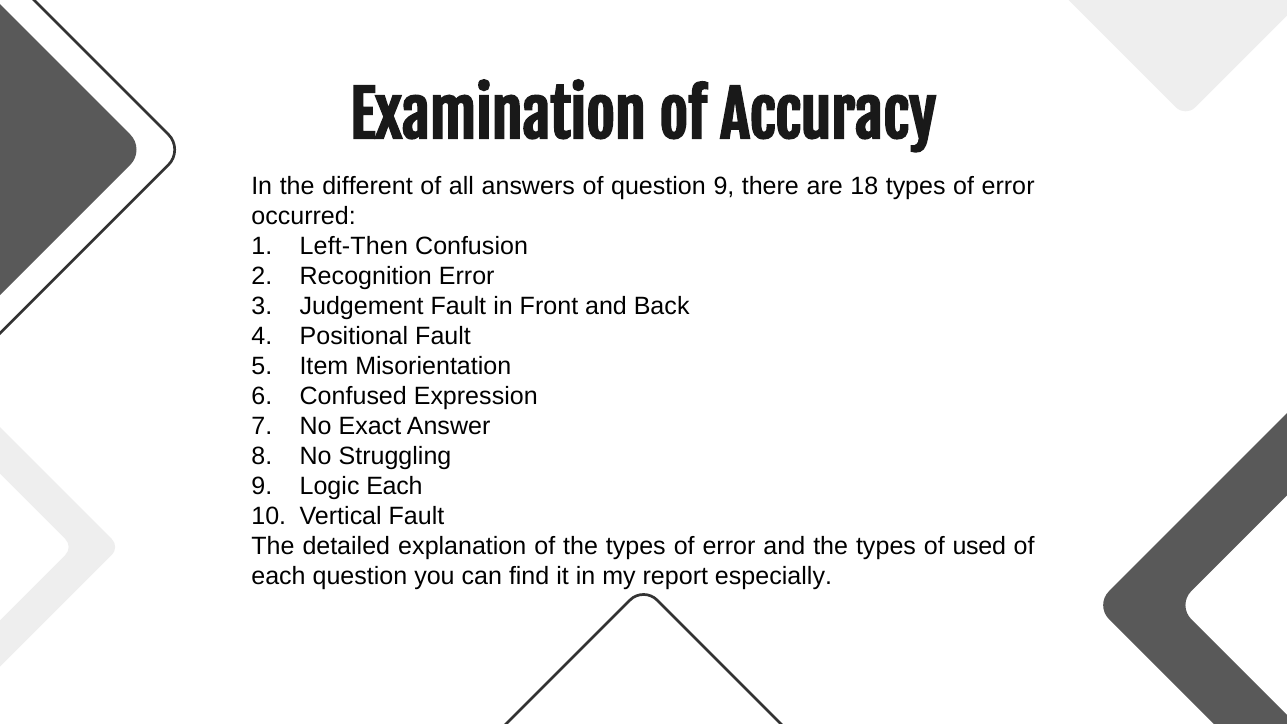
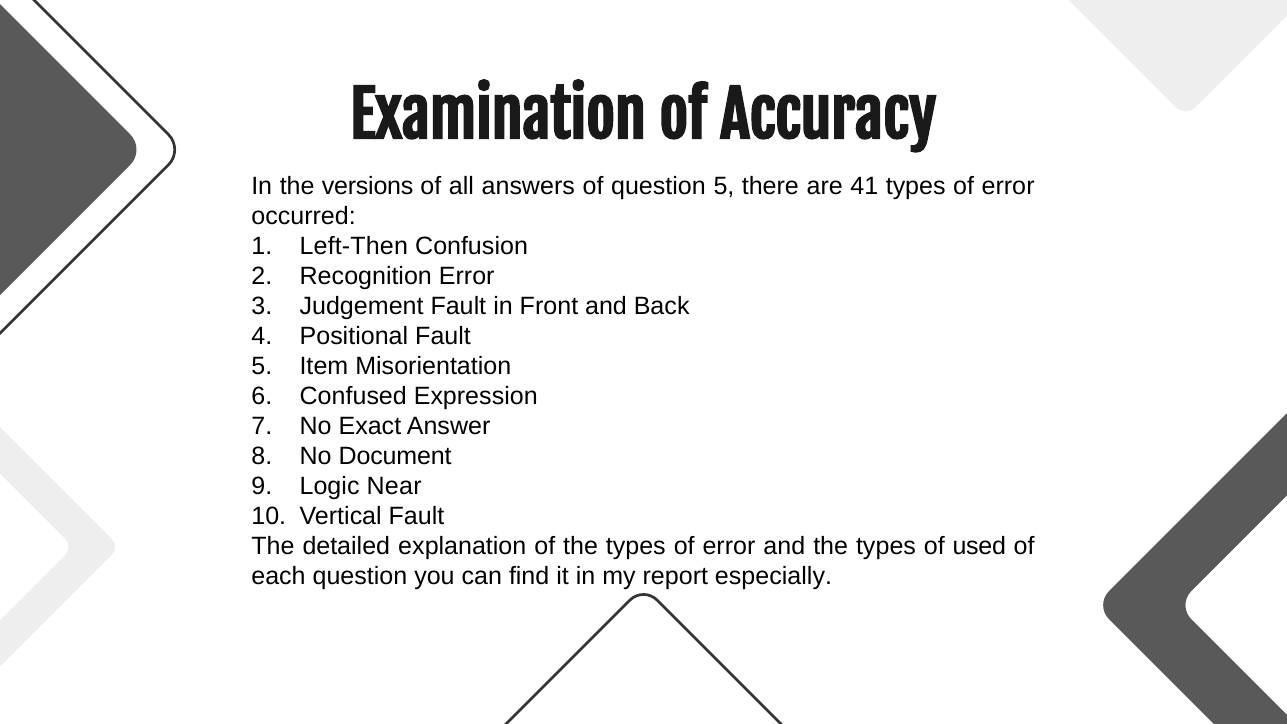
different: different -> versions
question 9: 9 -> 5
18: 18 -> 41
Struggling: Struggling -> Document
Logic Each: Each -> Near
